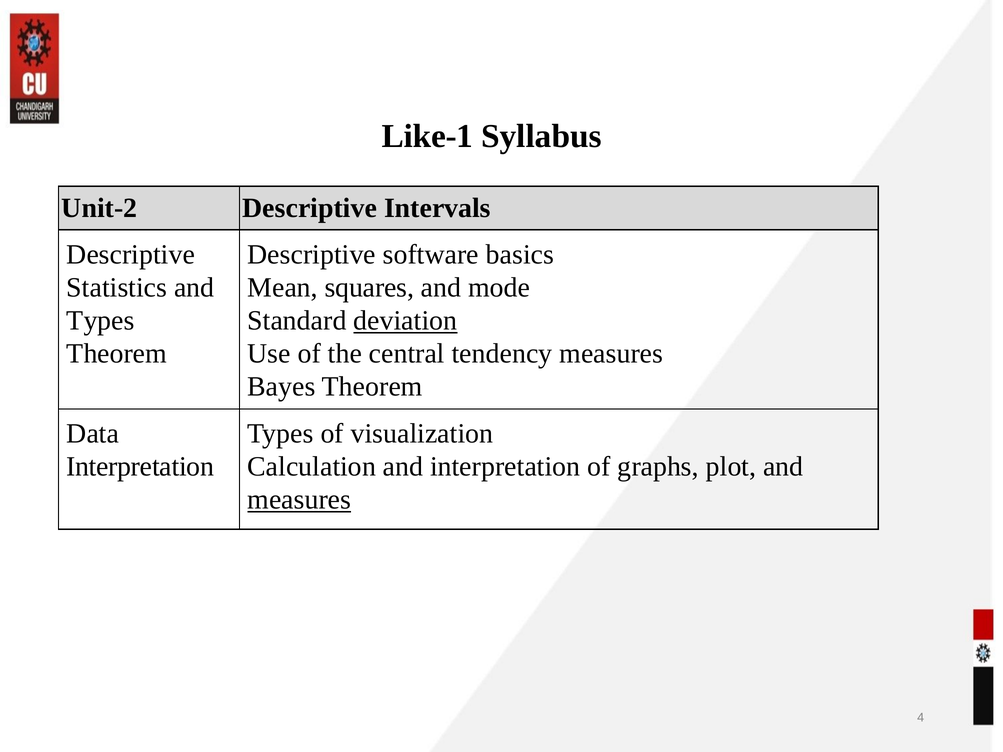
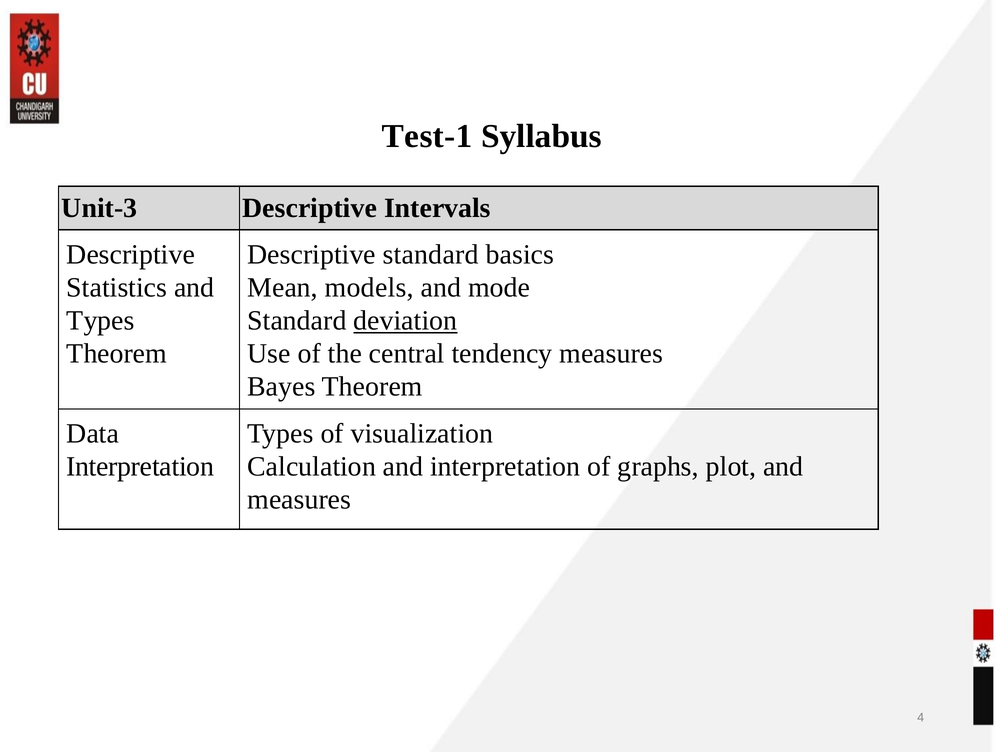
Like-1: Like-1 -> Test-1
Unit-2: Unit-2 -> Unit-3
Descriptive software: software -> standard
squares: squares -> models
measures at (299, 500) underline: present -> none
